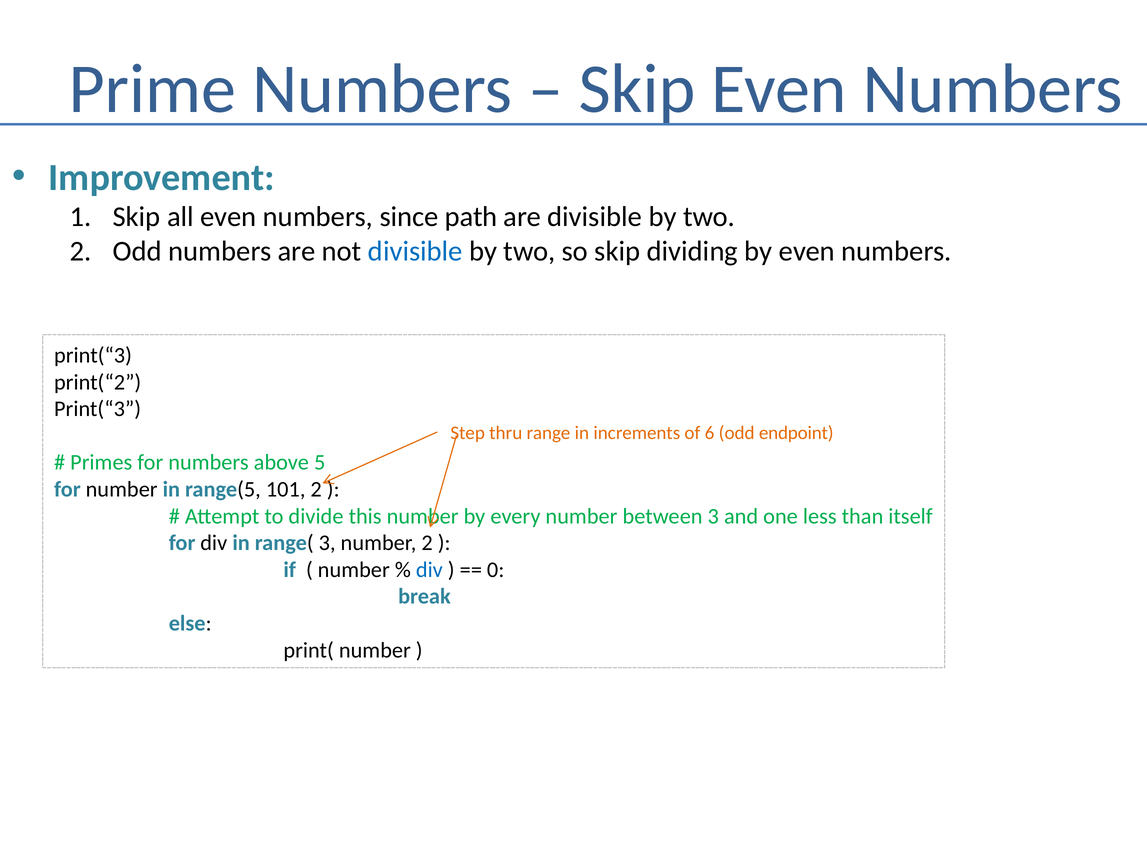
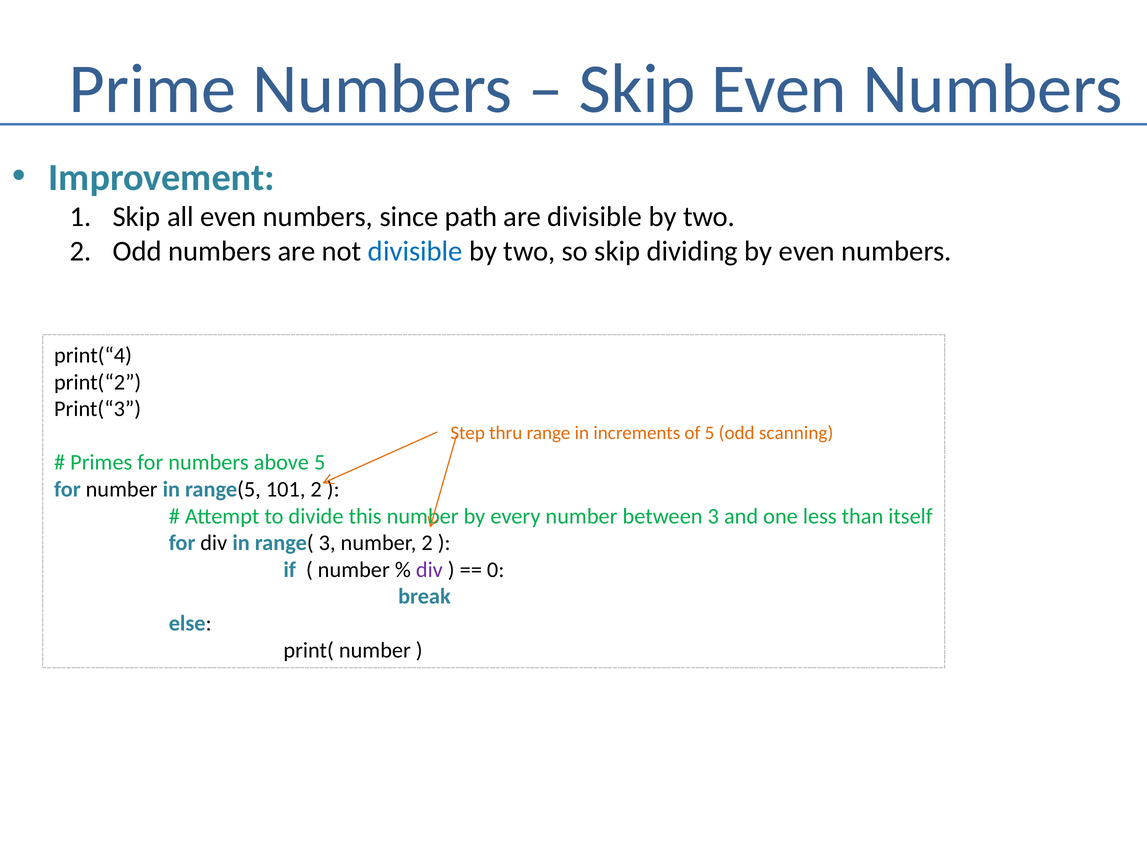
print(“3 at (93, 355): print(“3 -> print(“4
of 6: 6 -> 5
endpoint: endpoint -> scanning
div at (429, 569) colour: blue -> purple
